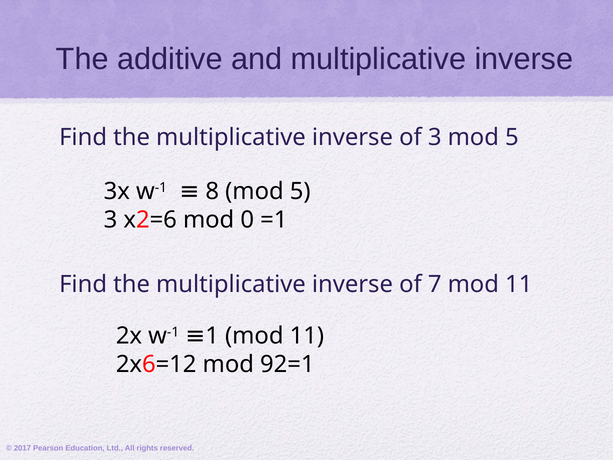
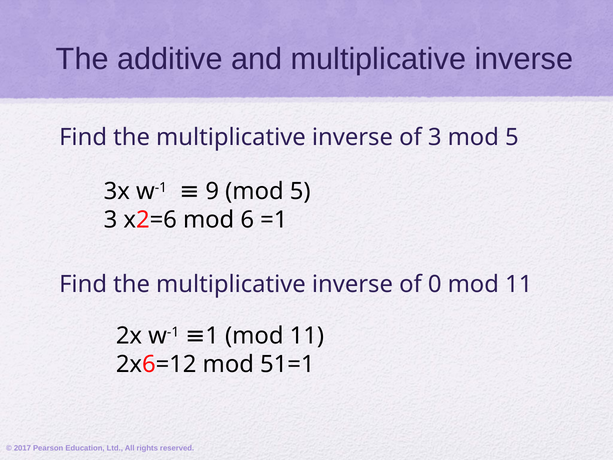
8: 8 -> 9
0: 0 -> 6
7: 7 -> 0
92=1: 92=1 -> 51=1
